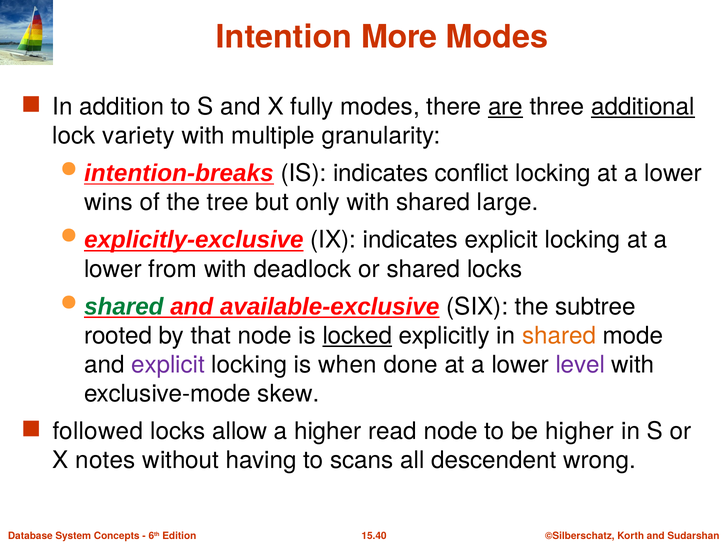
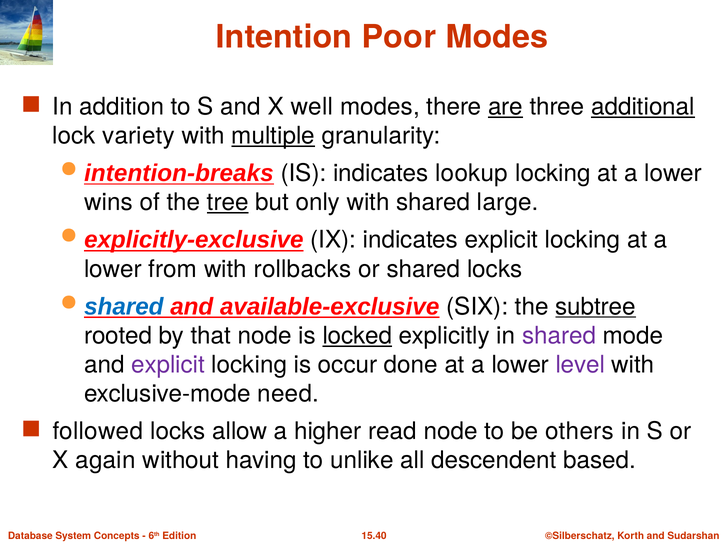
More: More -> Poor
fully: fully -> well
multiple underline: none -> present
conflict: conflict -> lookup
tree underline: none -> present
deadlock: deadlock -> rollbacks
shared at (124, 307) colour: green -> blue
subtree underline: none -> present
shared at (559, 336) colour: orange -> purple
when: when -> occur
skew: skew -> need
be higher: higher -> others
notes: notes -> again
scans: scans -> unlike
wrong: wrong -> based
